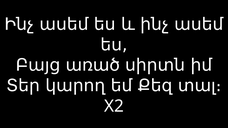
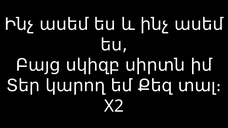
առած: առած -> սկիզբ
